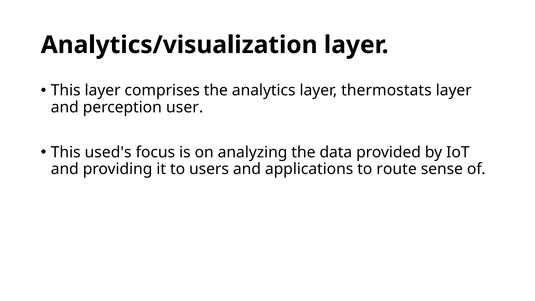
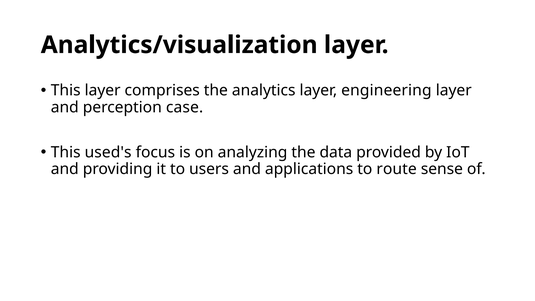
thermostats: thermostats -> engineering
user: user -> case
